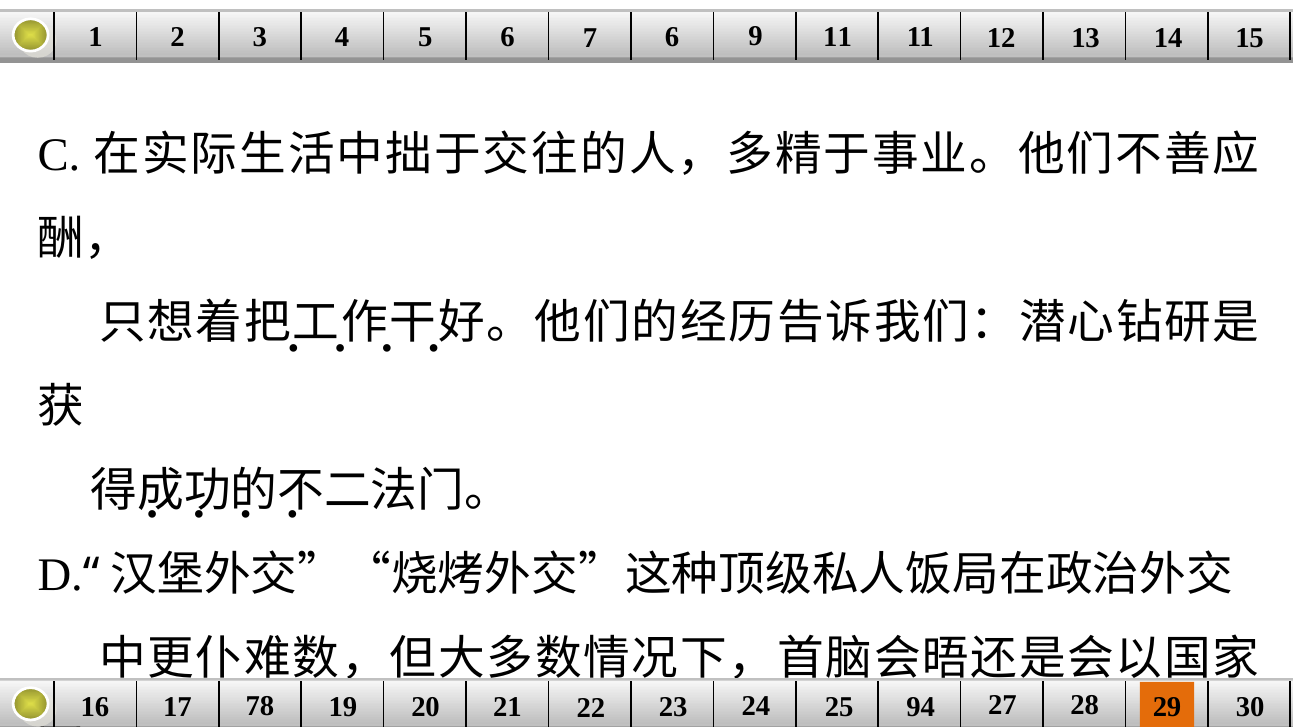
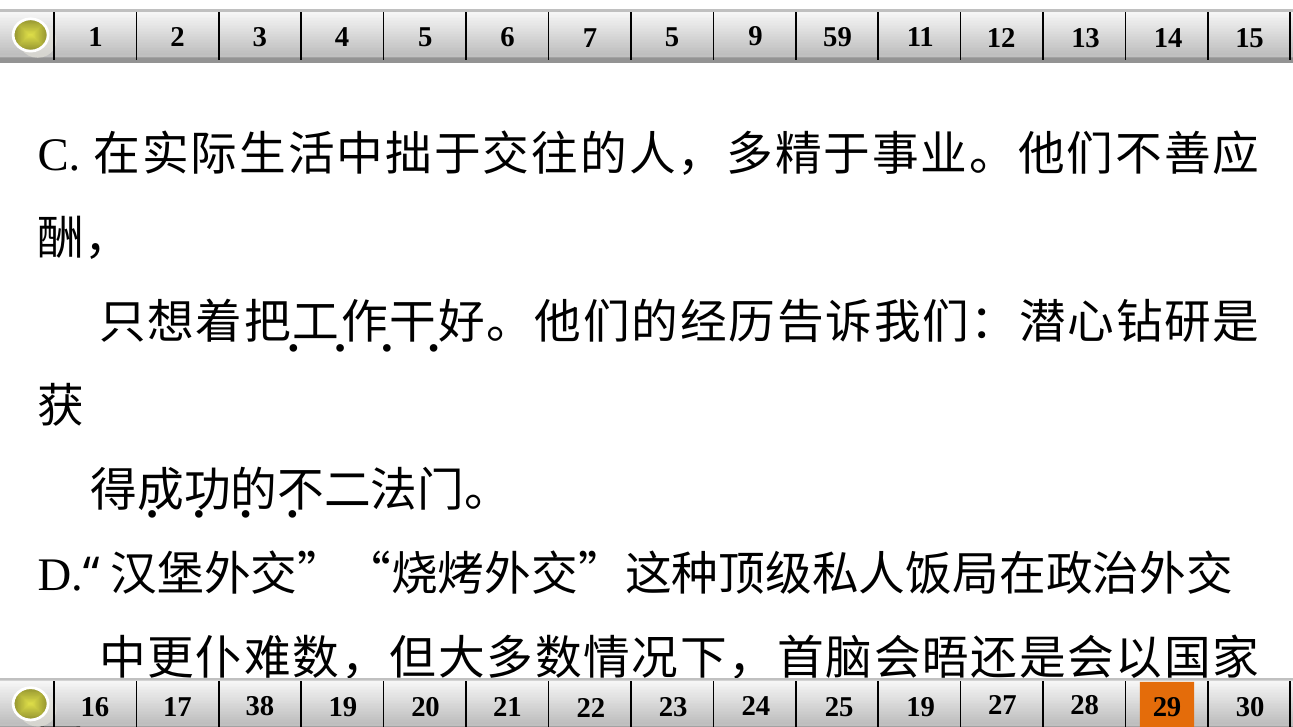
7 6: 6 -> 5
9 11: 11 -> 59
78: 78 -> 38
25 94: 94 -> 19
